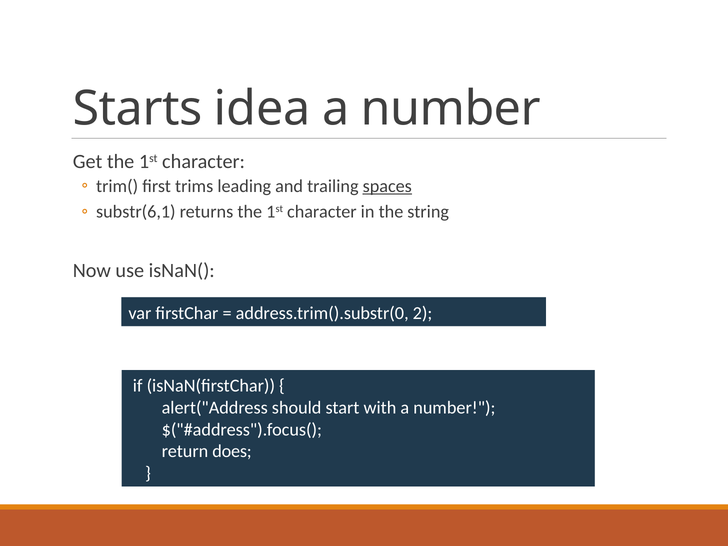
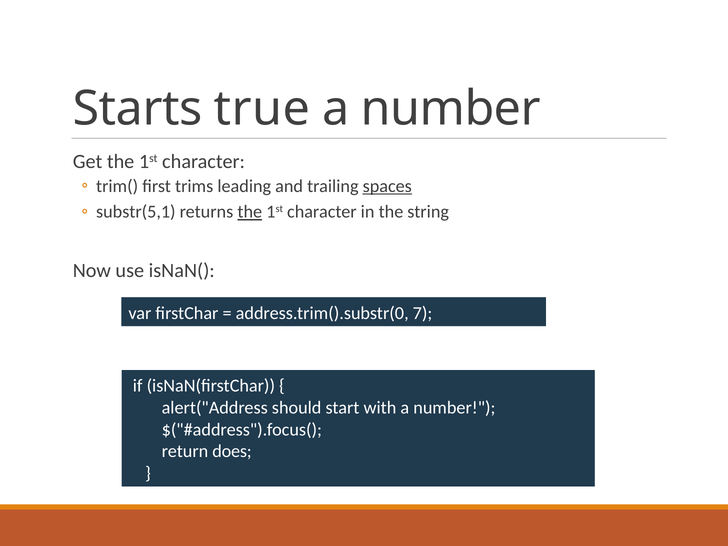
idea: idea -> true
substr(6,1: substr(6,1 -> substr(5,1
the at (250, 212) underline: none -> present
2: 2 -> 7
